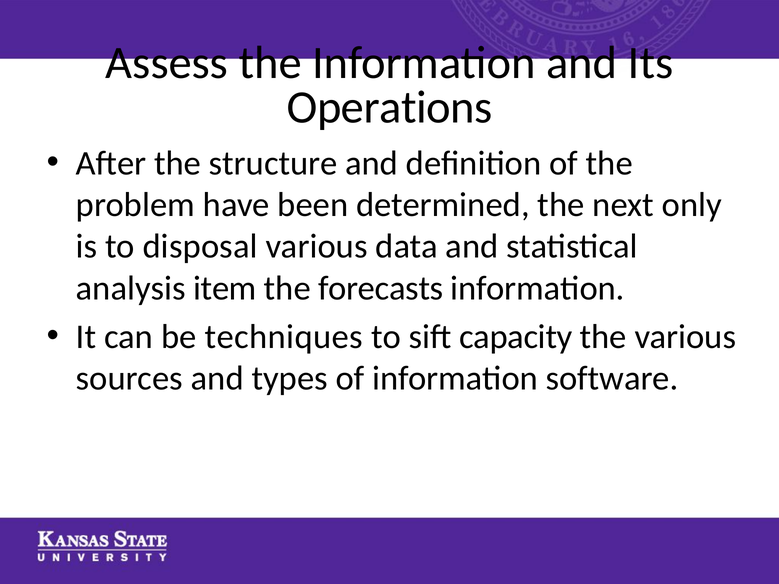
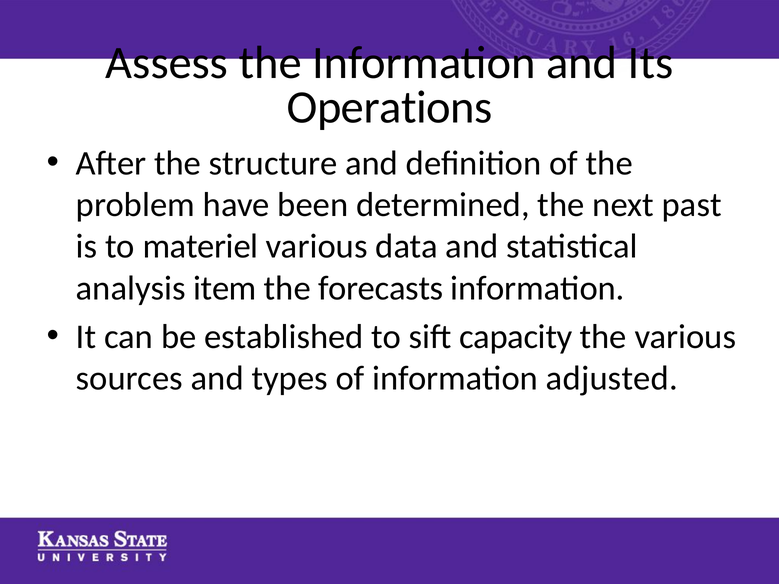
only: only -> past
disposal: disposal -> materiel
techniques: techniques -> established
software: software -> adjusted
